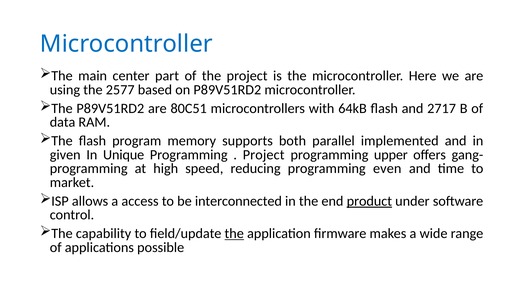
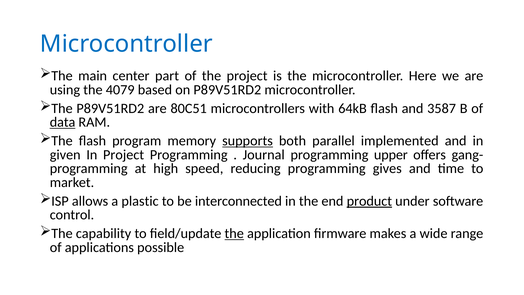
2577: 2577 -> 4079
2717: 2717 -> 3587
data underline: none -> present
supports underline: none -> present
In Unique: Unique -> Project
Project at (264, 155): Project -> Journal
even: even -> gives
access: access -> plastic
